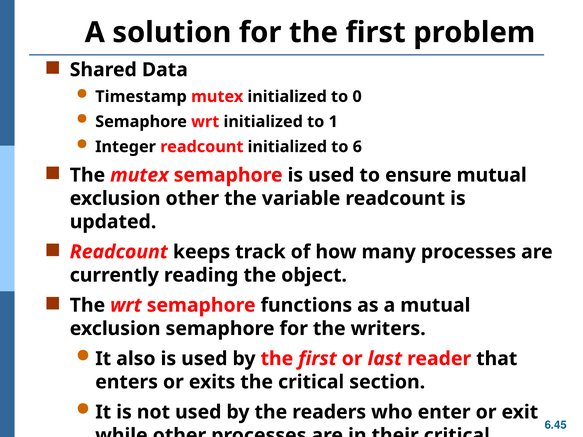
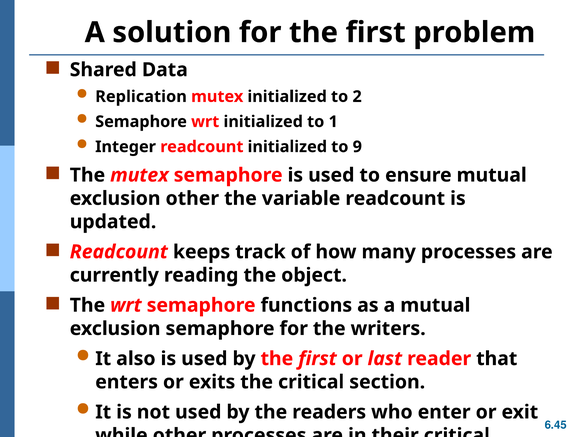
Timestamp: Timestamp -> Replication
0: 0 -> 2
6: 6 -> 9
